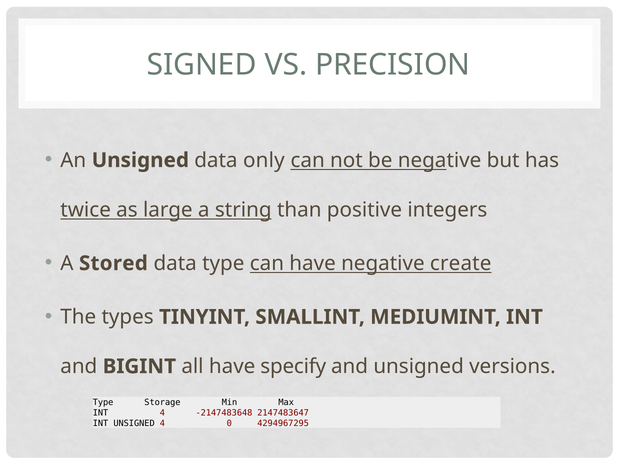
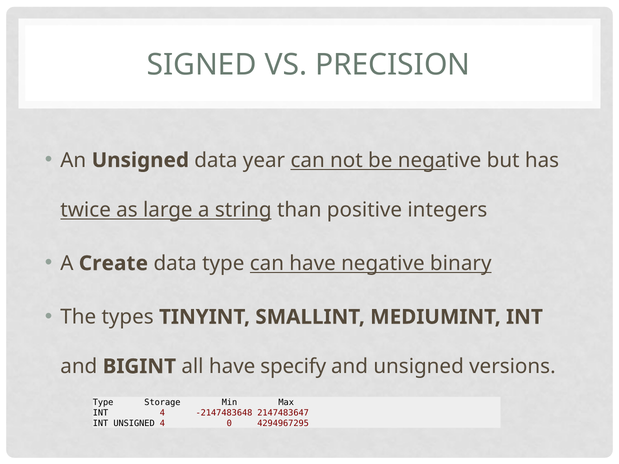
only: only -> year
Stored: Stored -> Create
create: create -> binary
